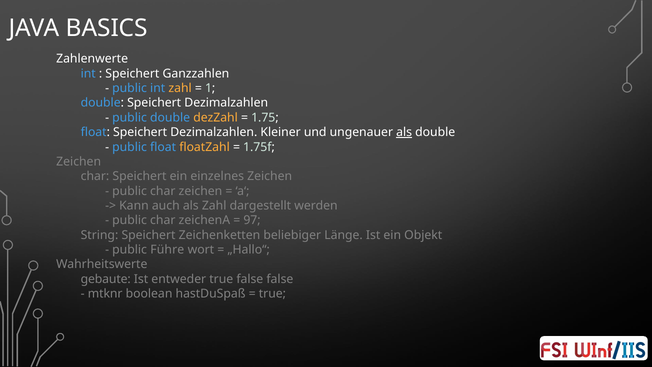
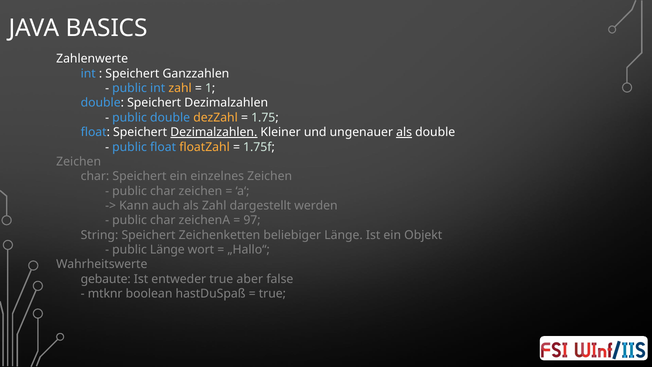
Dezimalzahlen at (214, 132) underline: none -> present
public Führe: Führe -> Länge
true false: false -> aber
